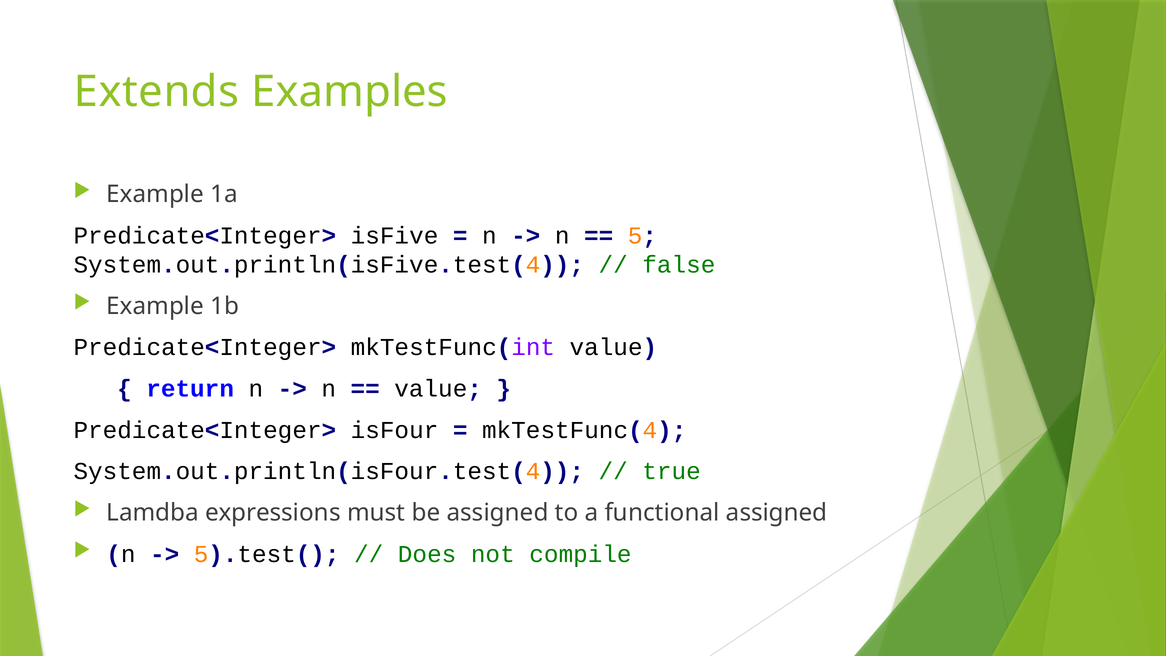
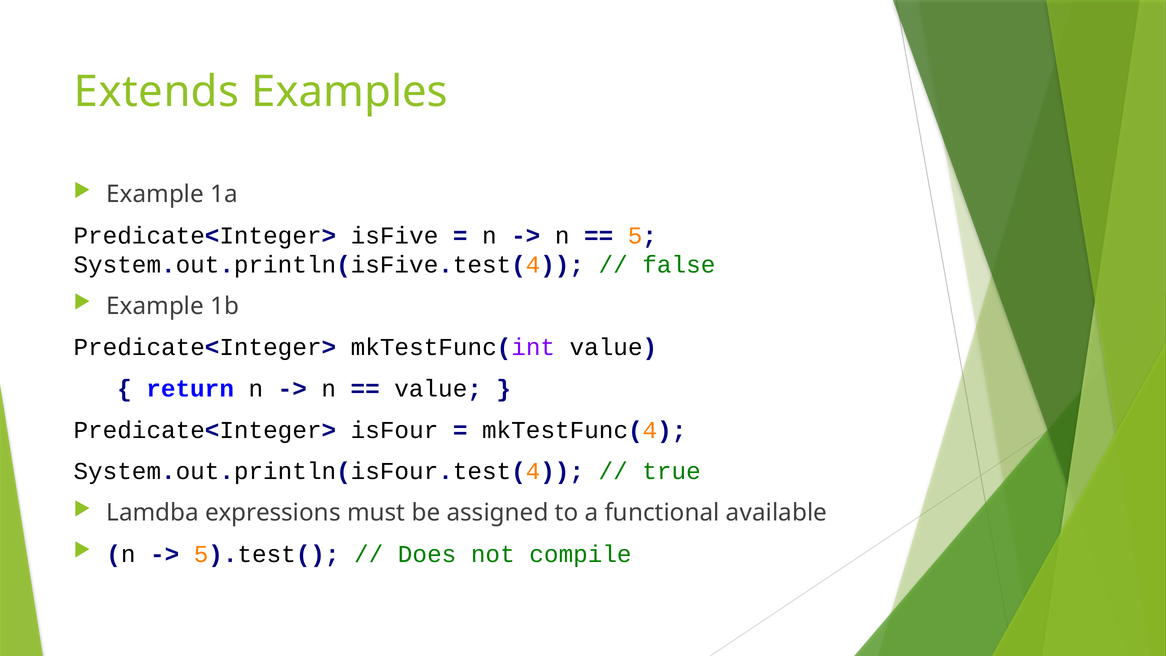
functional assigned: assigned -> available
